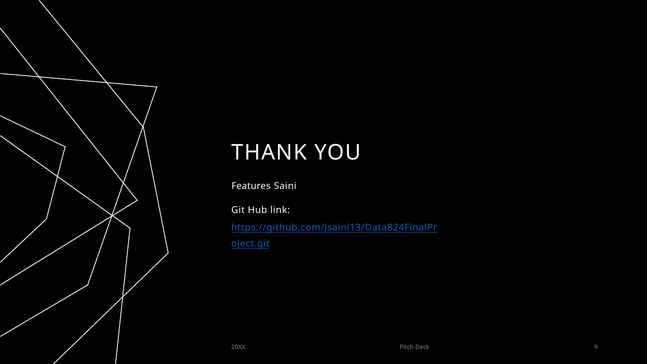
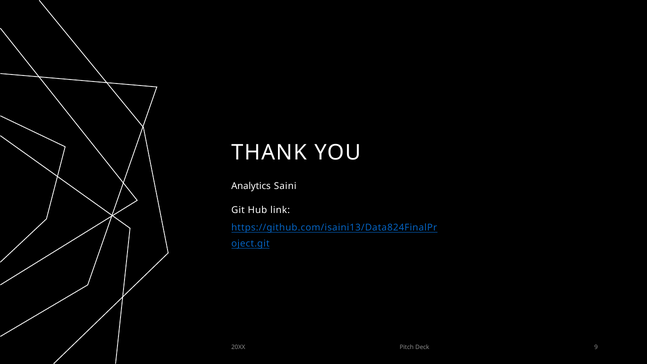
Features: Features -> Analytics
